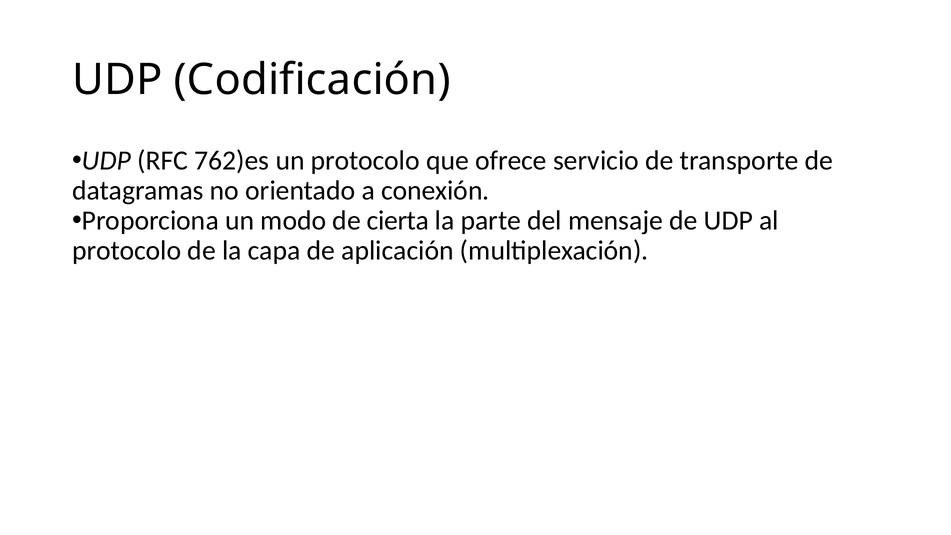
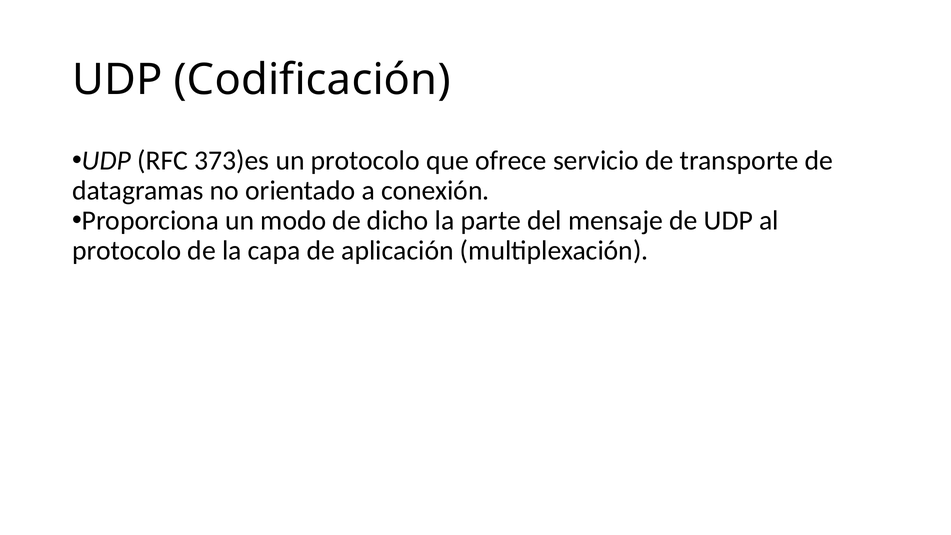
762)es: 762)es -> 373)es
cierta: cierta -> dicho
